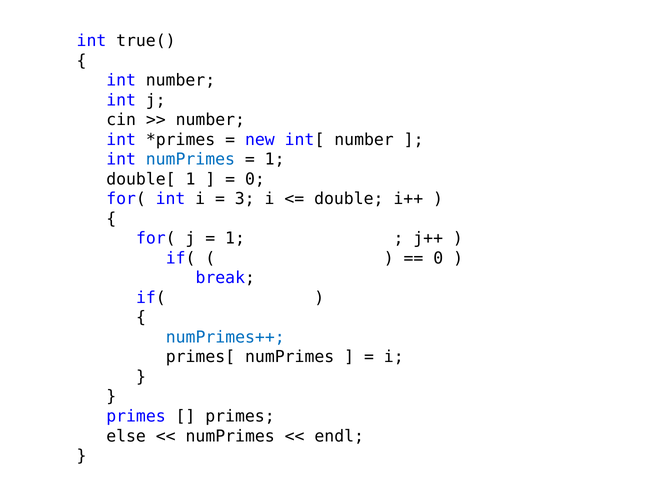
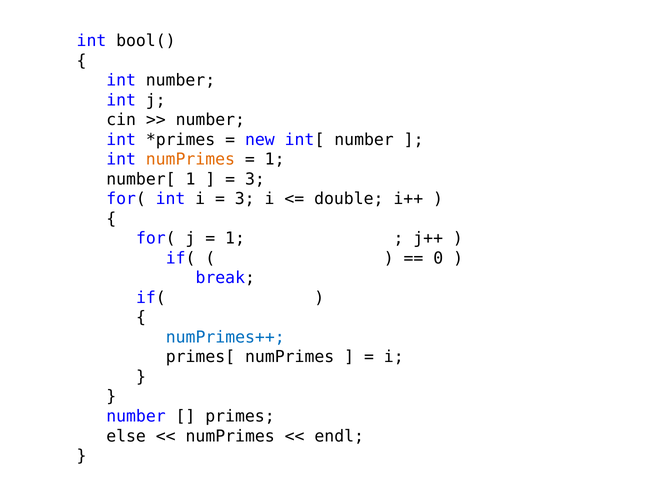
true(: true( -> bool(
numPrimes at (190, 160) colour: blue -> orange
double[: double[ -> number[
0 at (255, 179): 0 -> 3
primes at (136, 417): primes -> number
